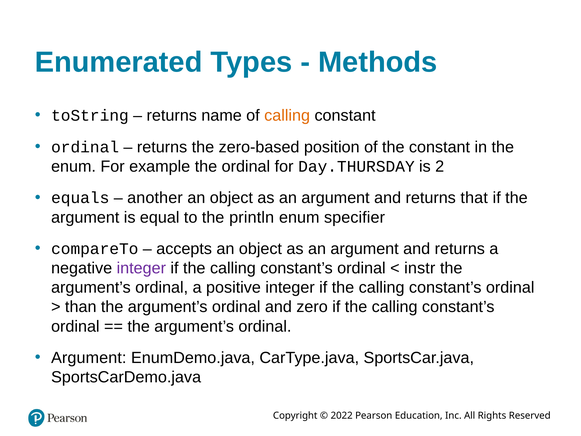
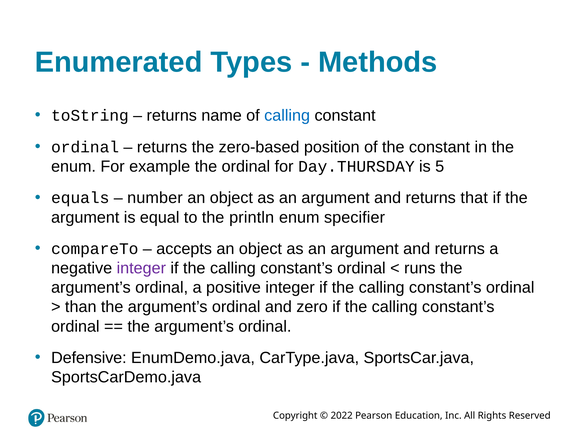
calling at (287, 116) colour: orange -> blue
2: 2 -> 5
another: another -> number
instr: instr -> runs
Argument at (89, 358): Argument -> Defensive
